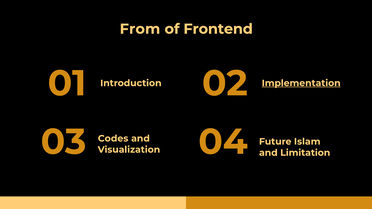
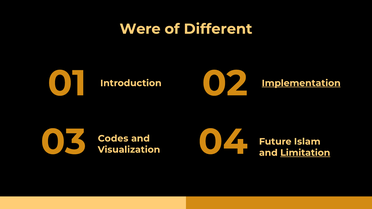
From: From -> Were
Frontend: Frontend -> Different
Limitation underline: none -> present
